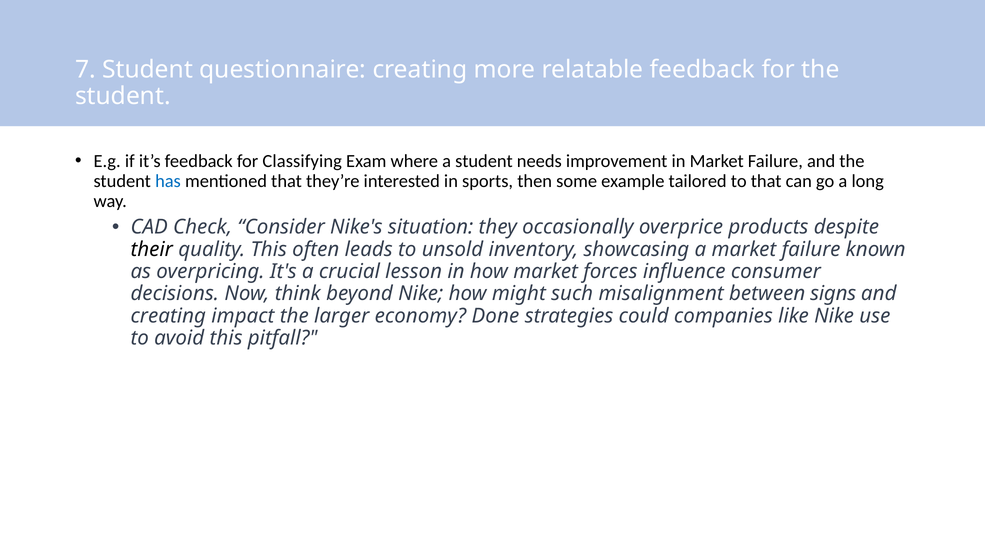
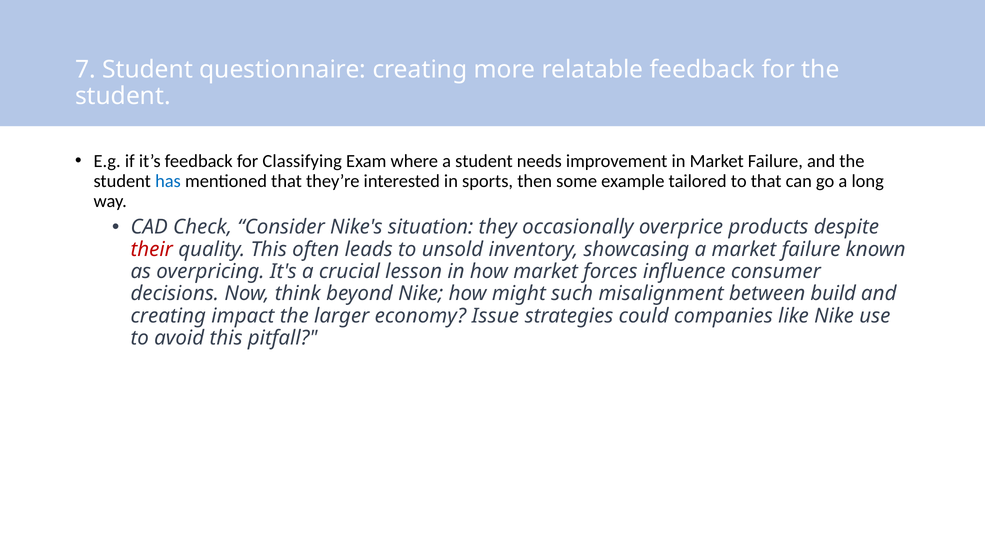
their colour: black -> red
signs: signs -> build
Done: Done -> Issue
